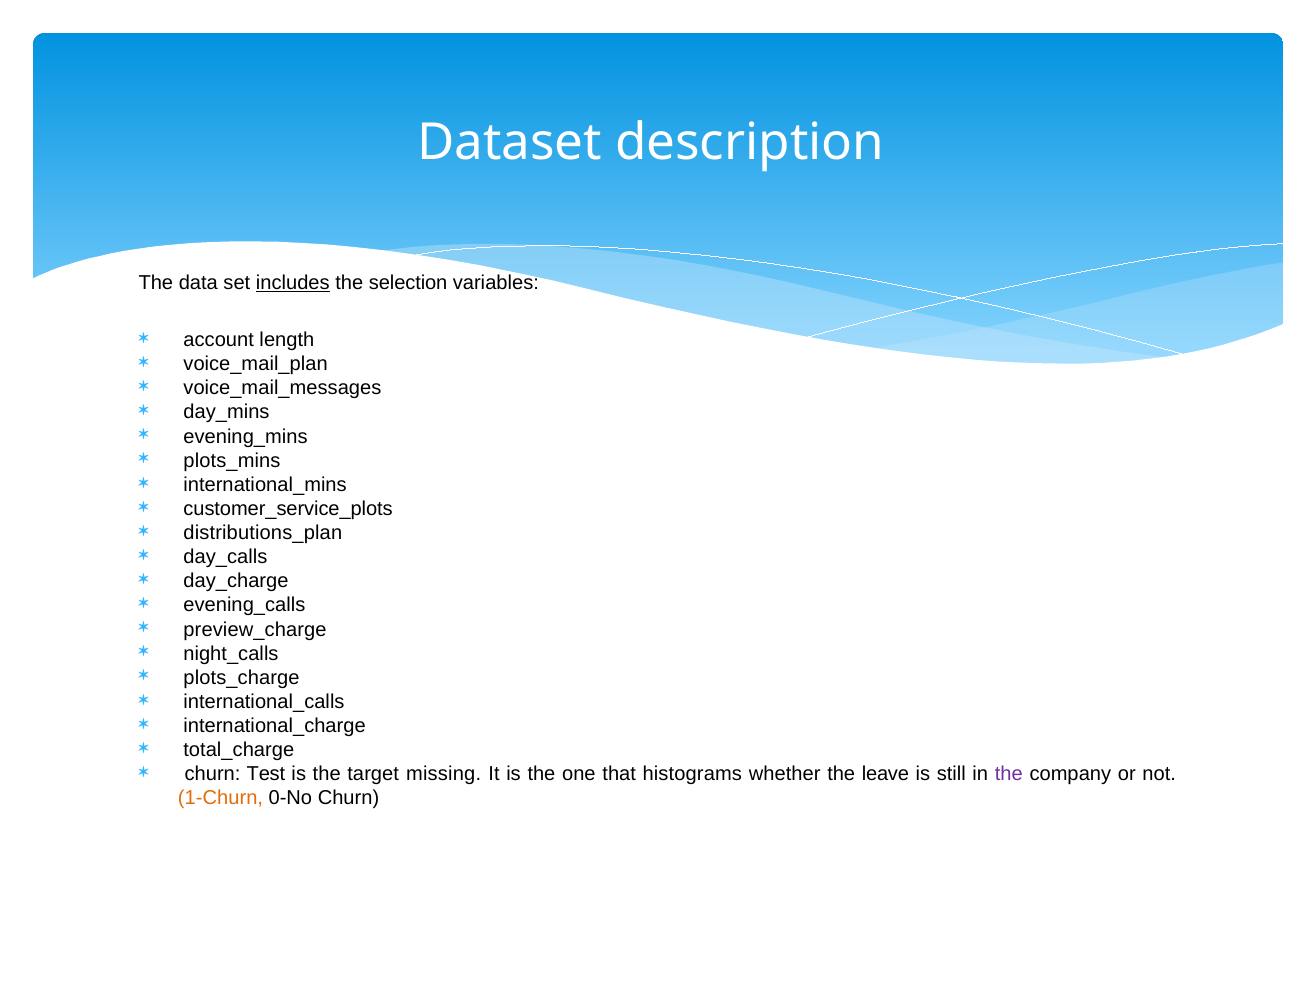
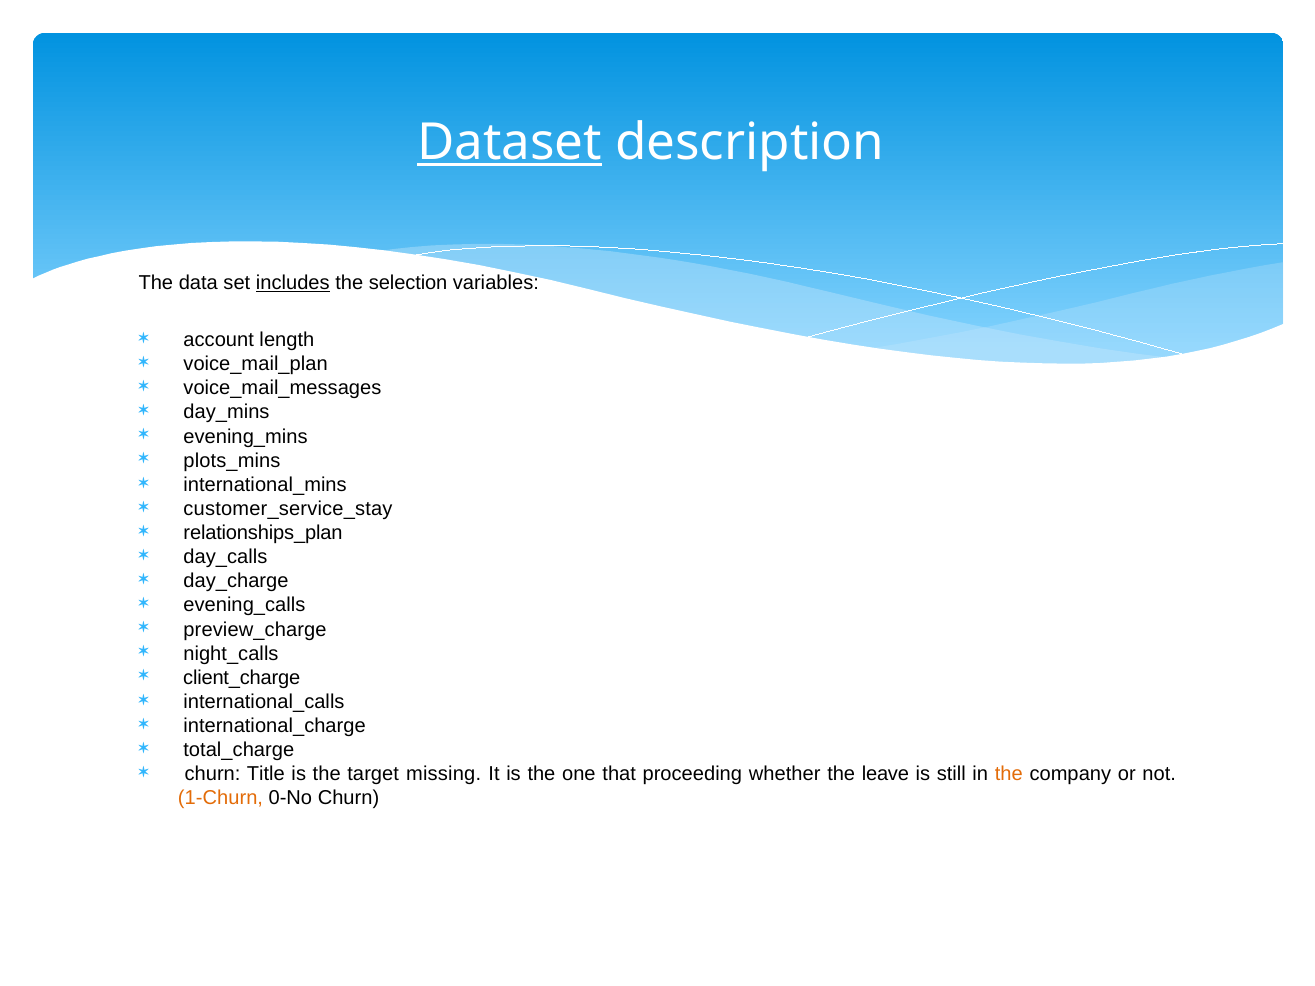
Dataset underline: none -> present
customer_service_plots: customer_service_plots -> customer_service_stay
distributions_plan: distributions_plan -> relationships_plan
plots_charge: plots_charge -> client_charge
Test: Test -> Title
histograms: histograms -> proceeding
the at (1009, 774) colour: purple -> orange
